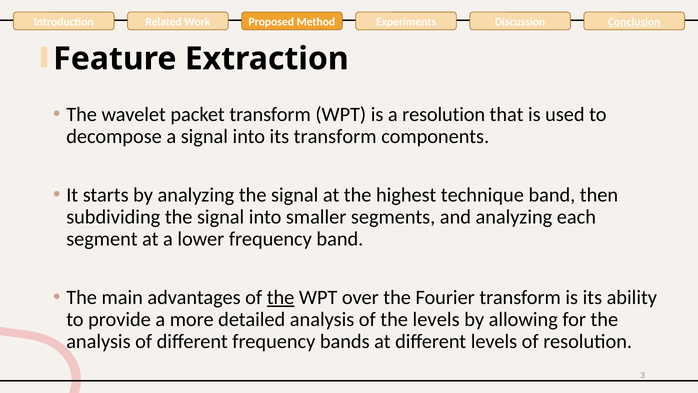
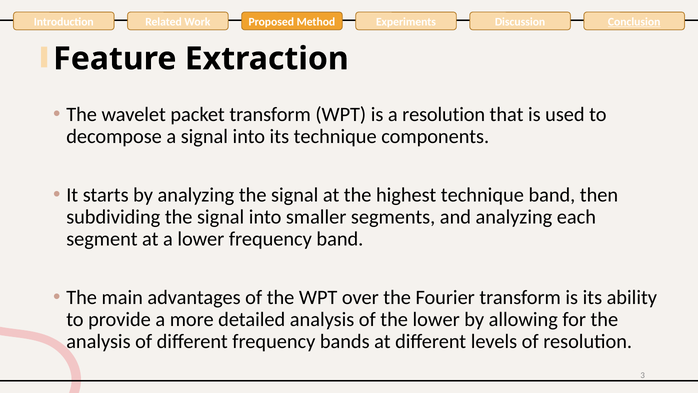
its transform: transform -> technique
the at (281, 297) underline: present -> none
the levels: levels -> lower
